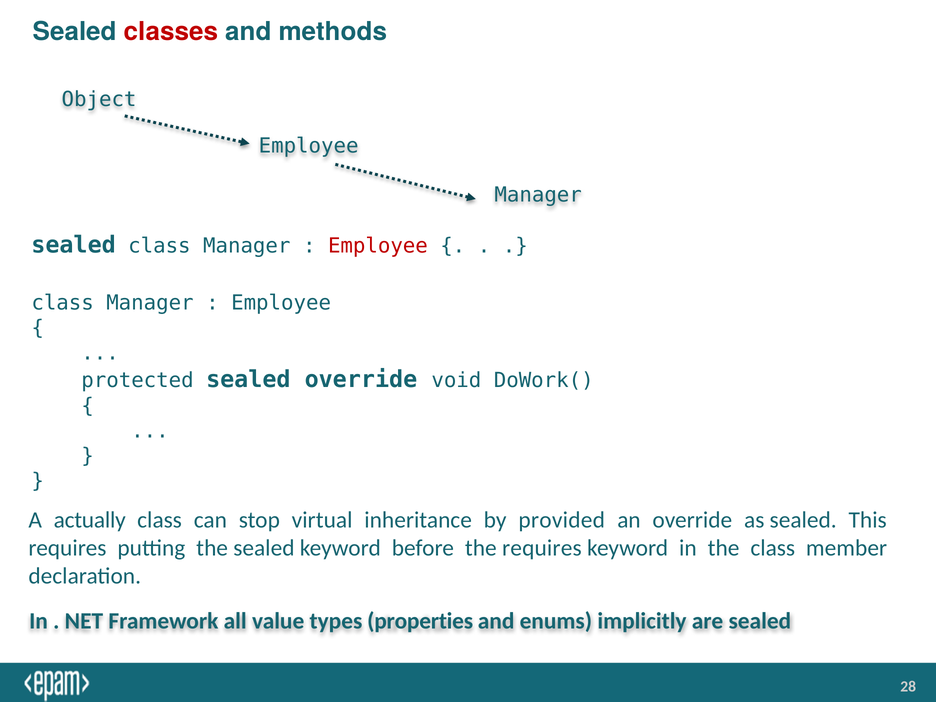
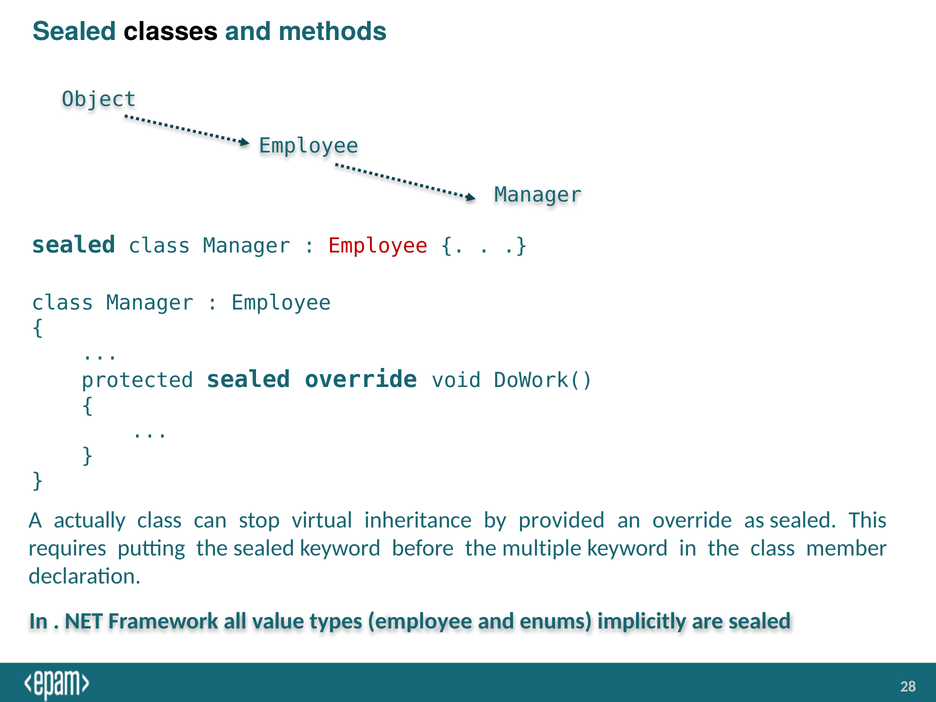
classes colour: red -> black
the requires: requires -> multiple
types properties: properties -> employee
